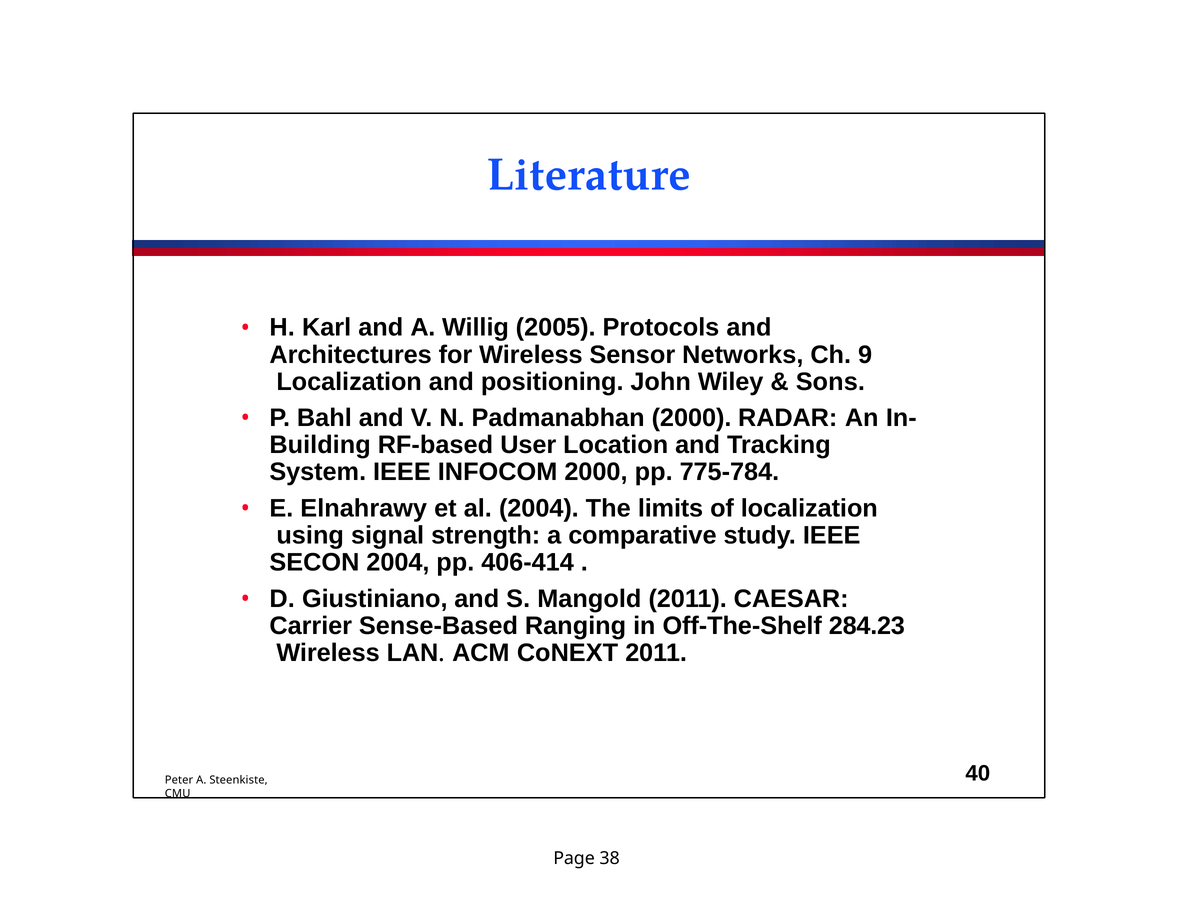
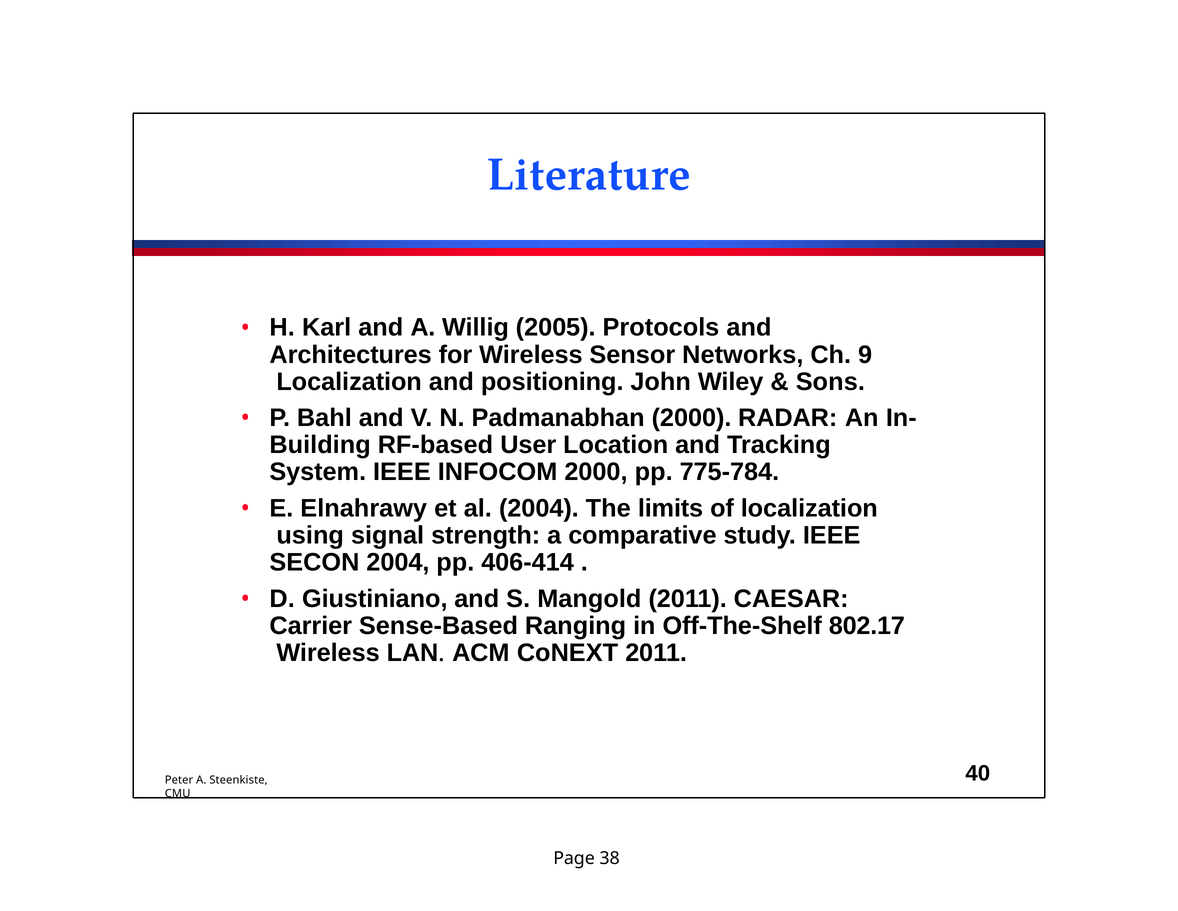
284.23: 284.23 -> 802.17
